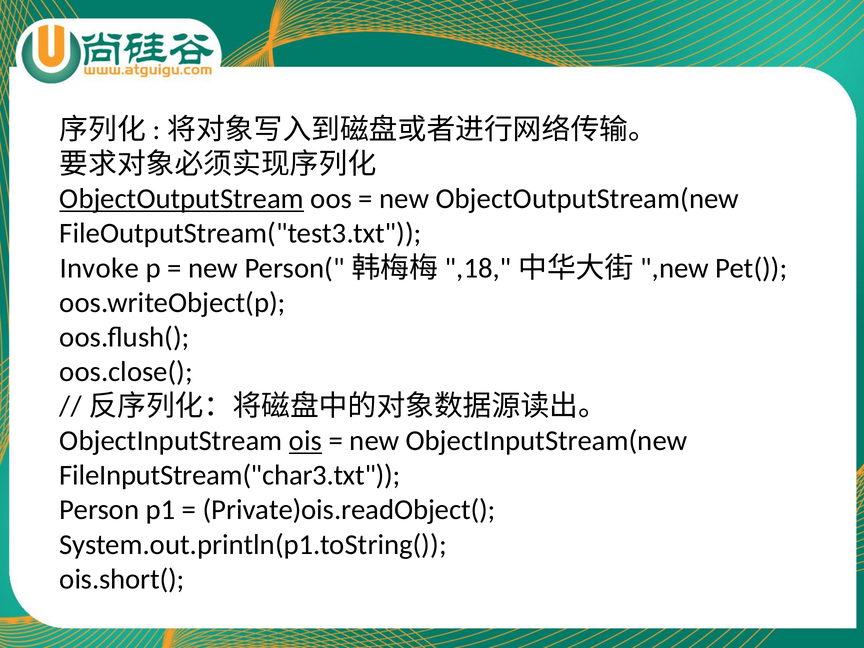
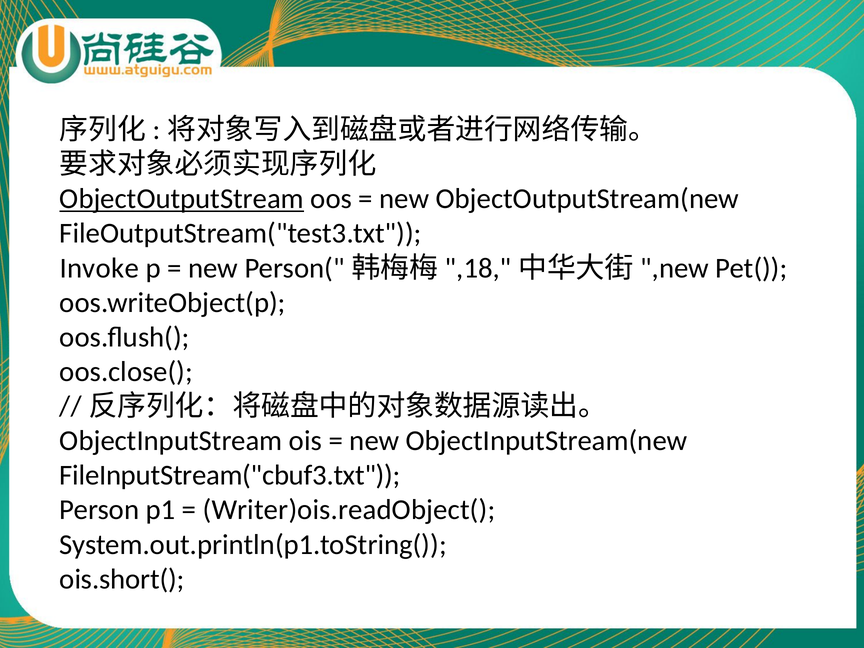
ois underline: present -> none
FileInputStream("char3.txt: FileInputStream("char3.txt -> FileInputStream("cbuf3.txt
Private)ois.readObject(: Private)ois.readObject( -> Writer)ois.readObject(
